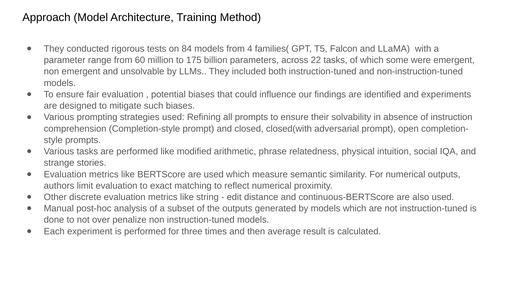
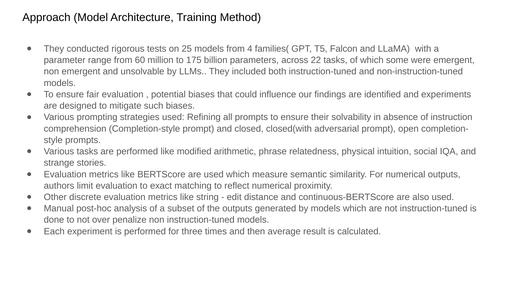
84: 84 -> 25
